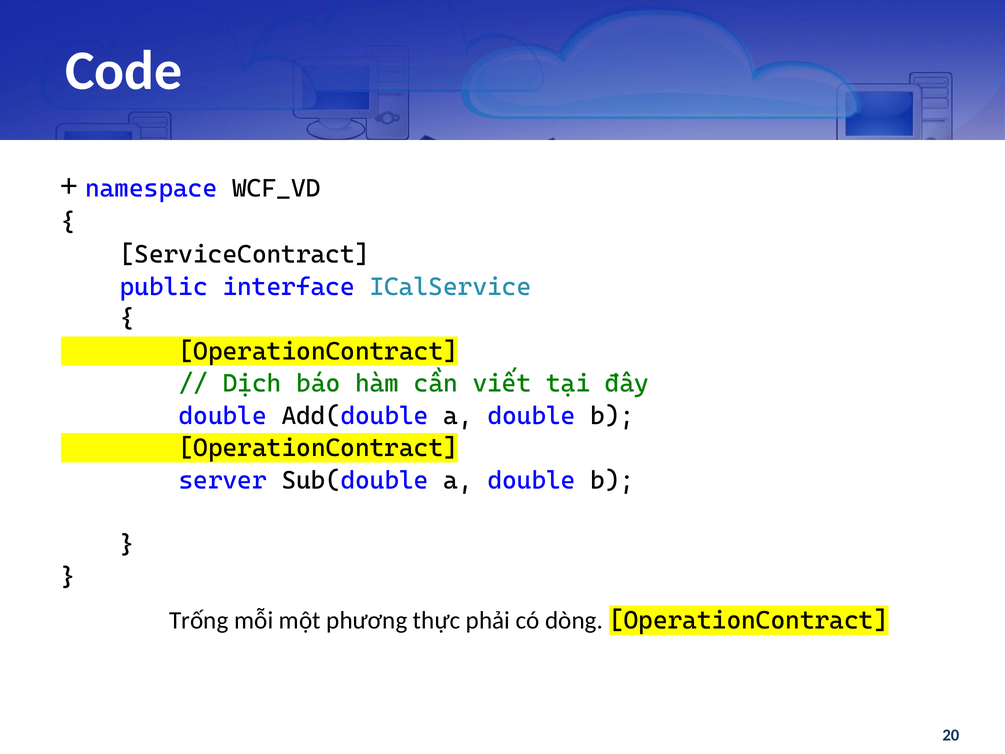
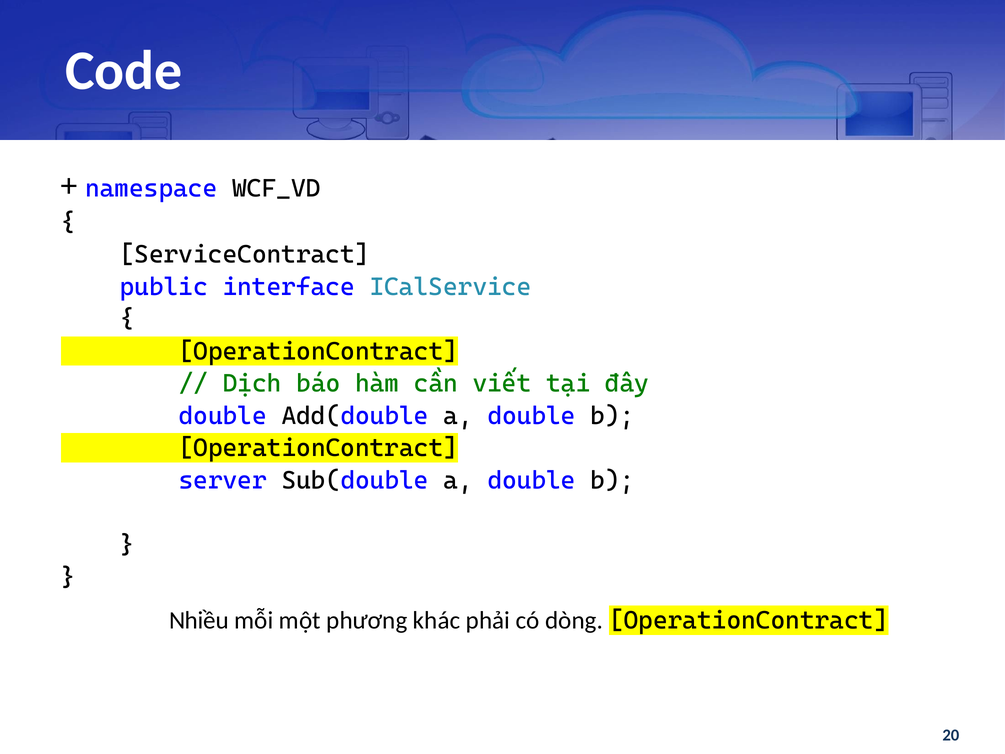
Trống: Trống -> Nhiều
thực: thực -> khác
